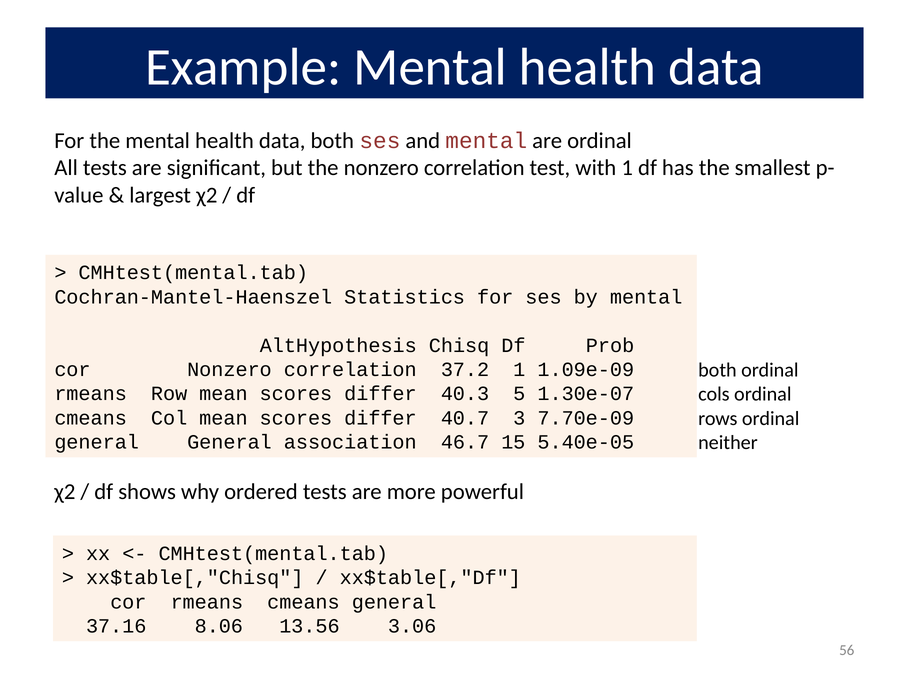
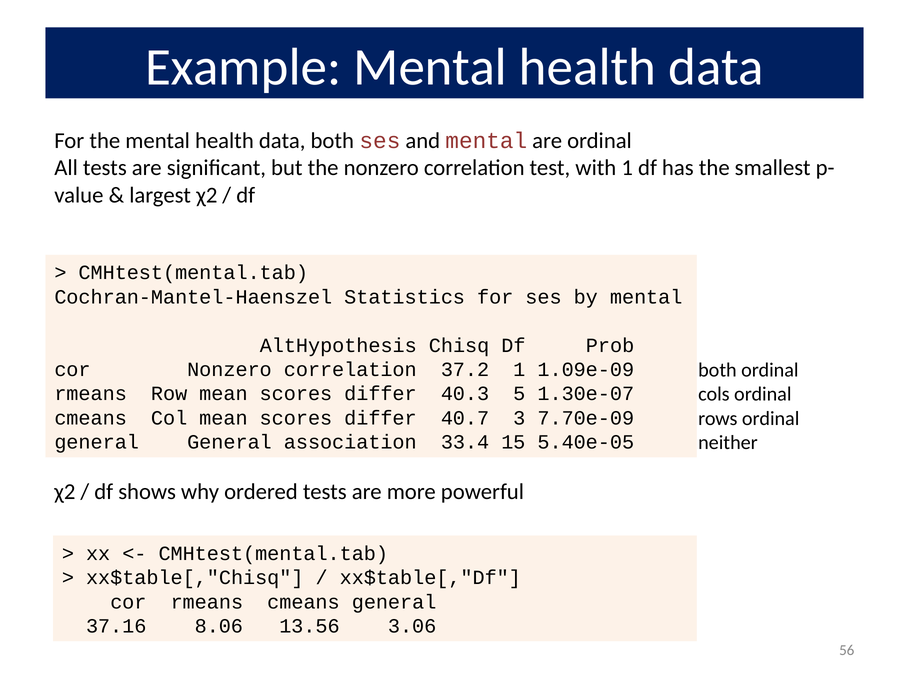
46.7: 46.7 -> 33.4
